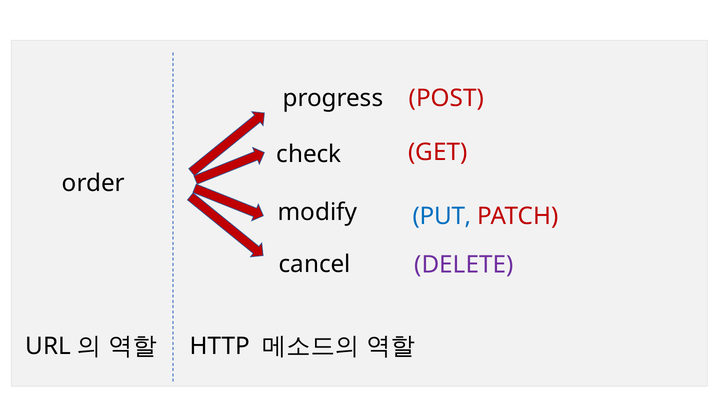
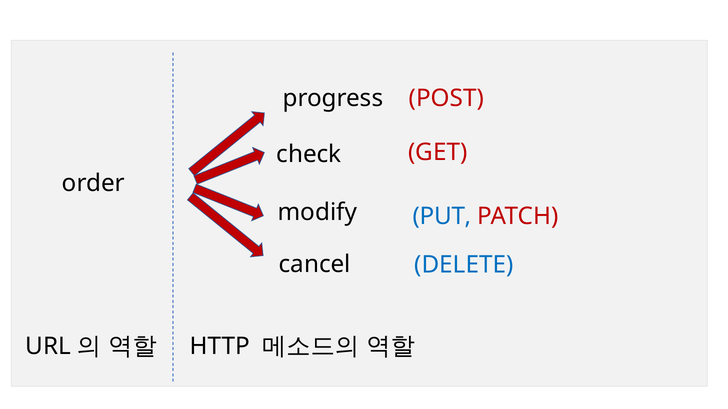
DELETE colour: purple -> blue
